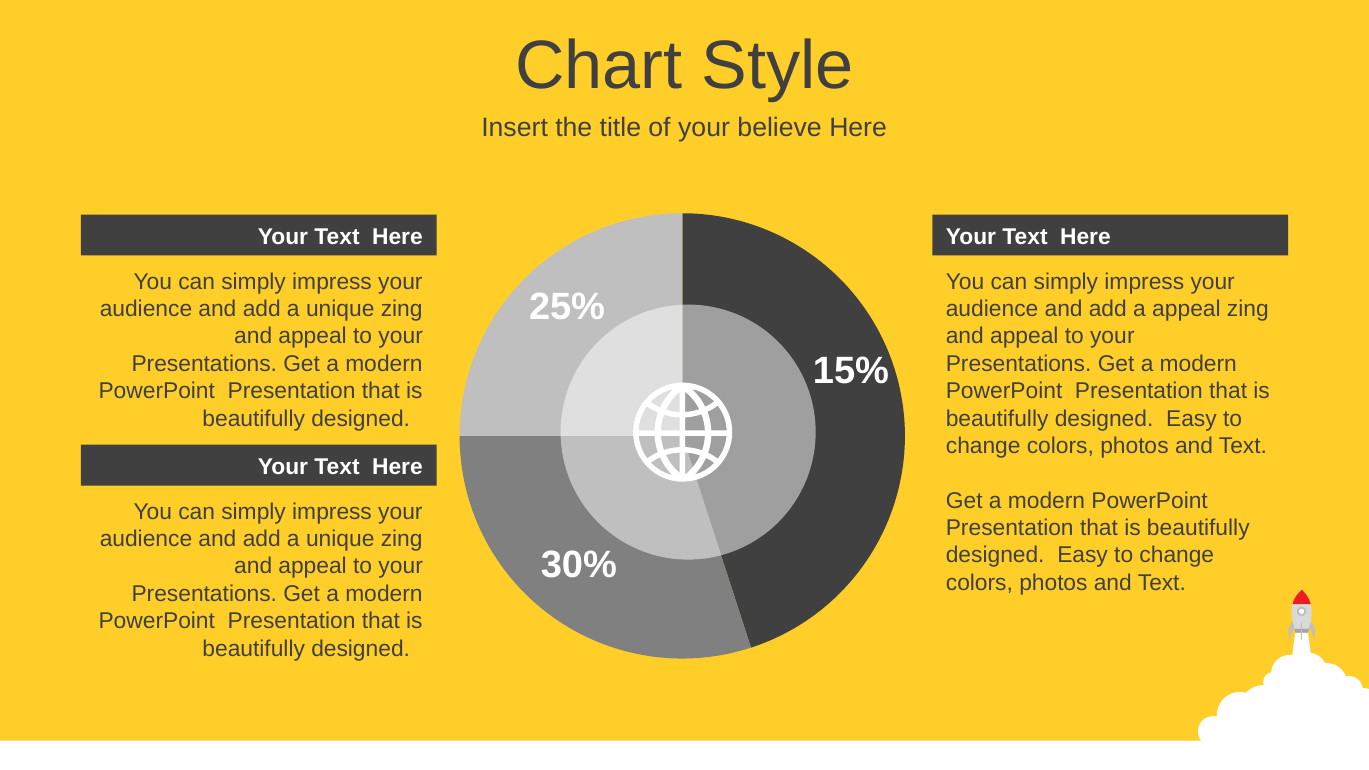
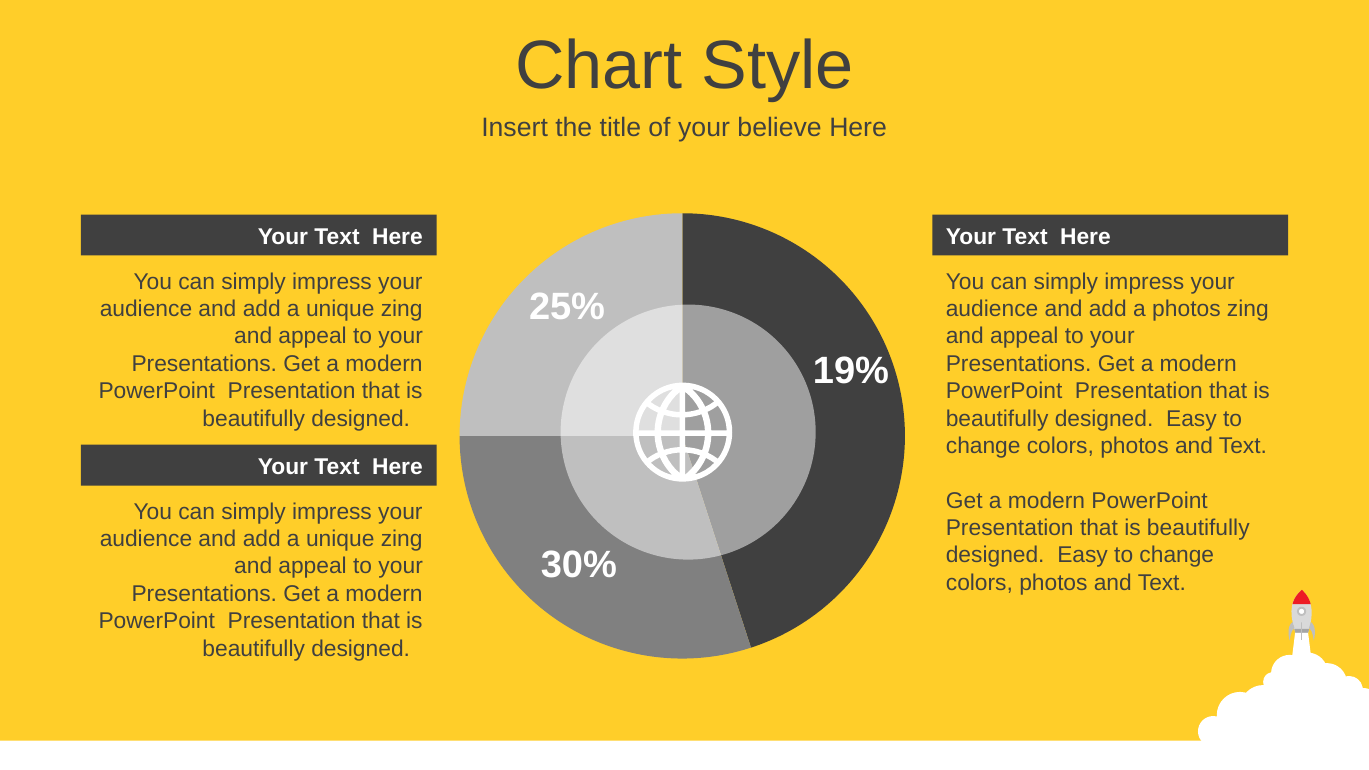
a appeal: appeal -> photos
15%: 15% -> 19%
